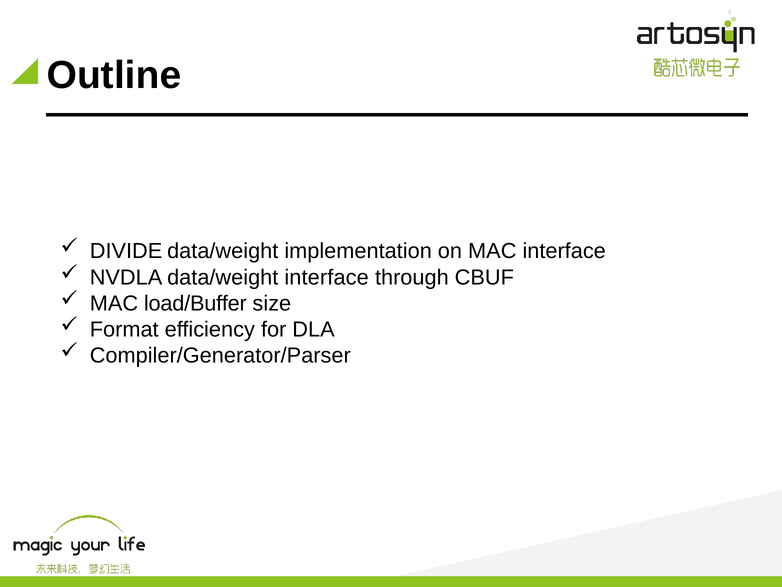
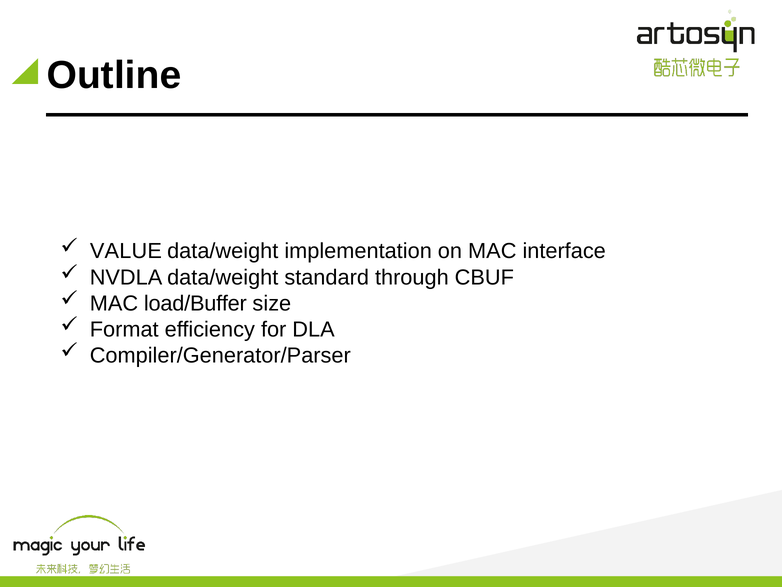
DIVIDE: DIVIDE -> VALUE
data/weight interface: interface -> standard
